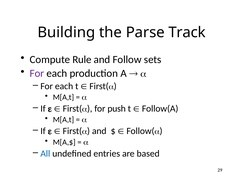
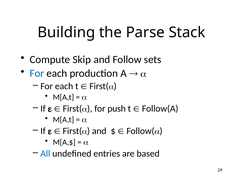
Track: Track -> Stack
Rule: Rule -> Skip
For at (37, 73) colour: purple -> blue
